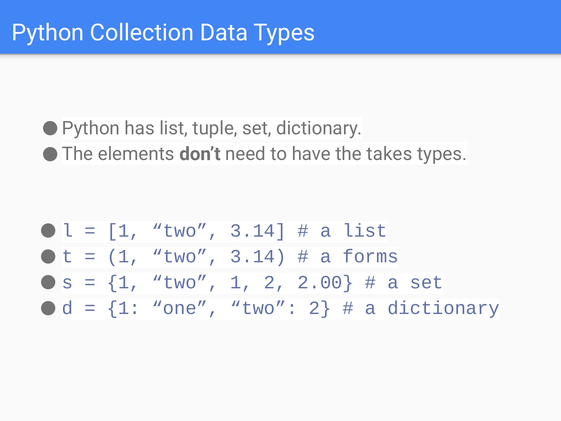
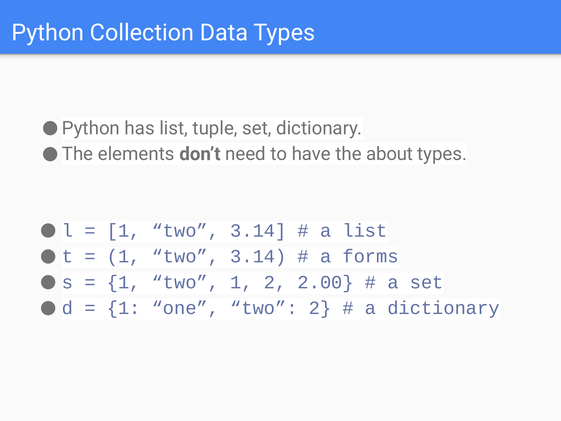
takes: takes -> about
